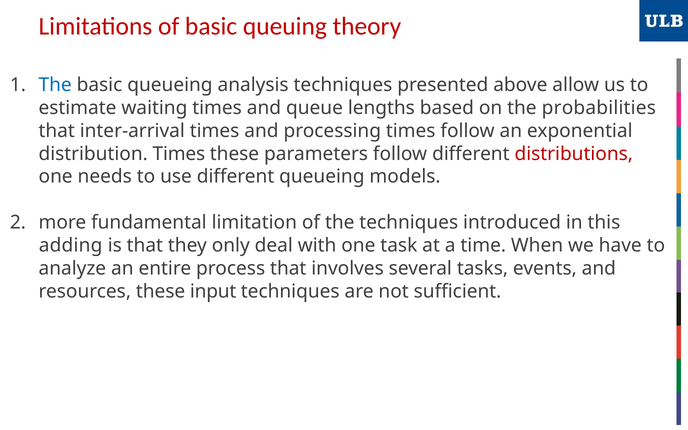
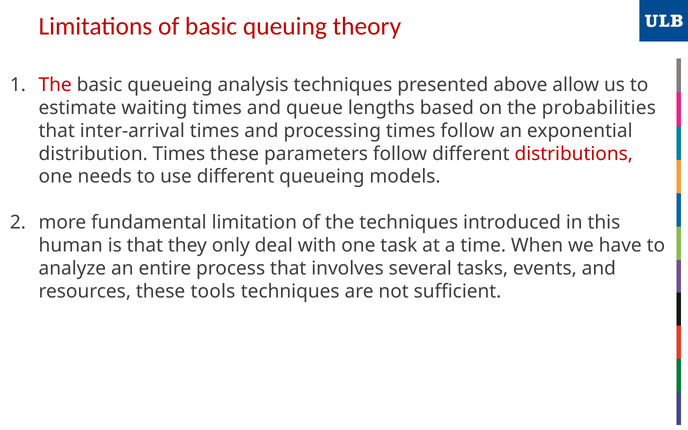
The at (55, 85) colour: blue -> red
adding: adding -> human
input: input -> tools
